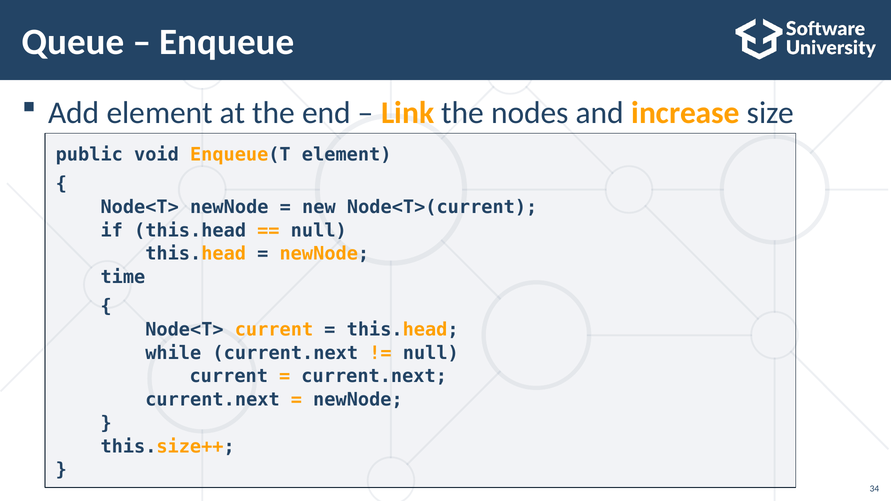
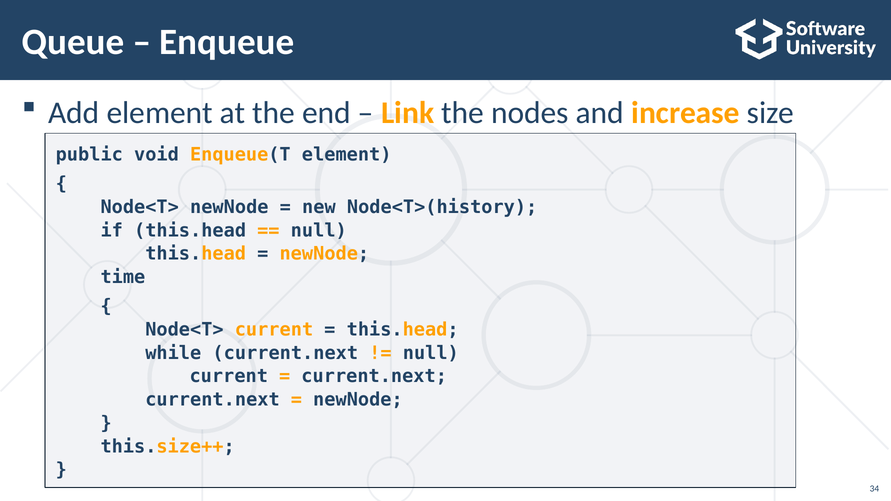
Node<T>(current: Node<T>(current -> Node<T>(history
